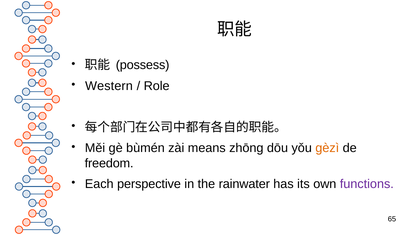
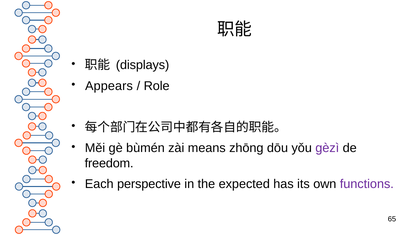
possess: possess -> displays
Western: Western -> Appears
gèzì colour: orange -> purple
rainwater: rainwater -> expected
